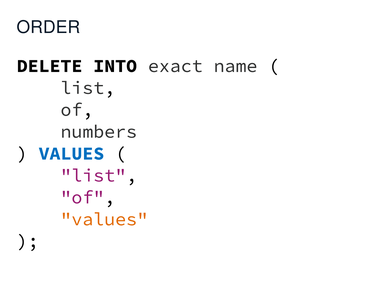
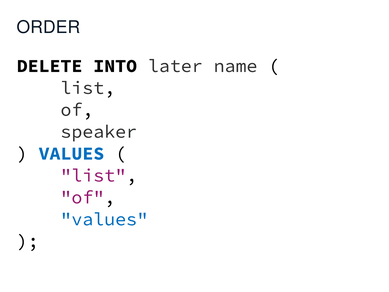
exact: exact -> later
numbers: numbers -> speaker
values at (104, 219) colour: orange -> blue
